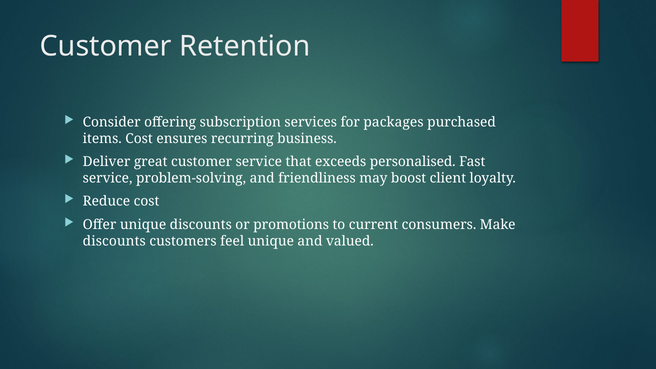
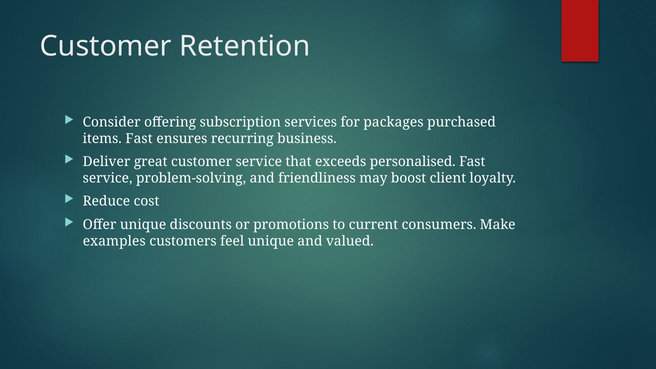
items Cost: Cost -> Fast
discounts at (114, 241): discounts -> examples
